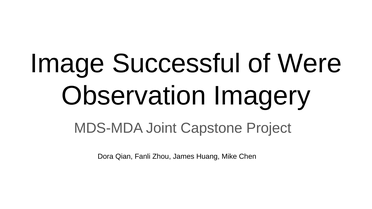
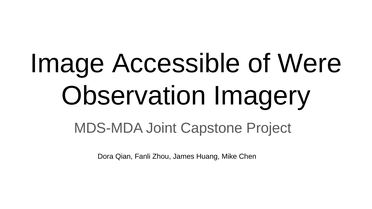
Successful: Successful -> Accessible
